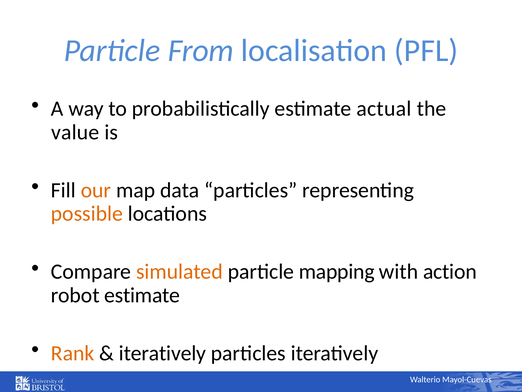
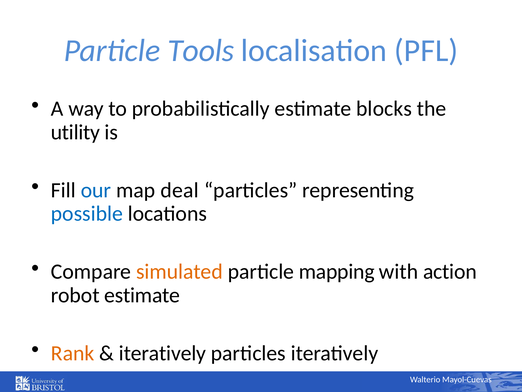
From: From -> Tools
actual: actual -> blocks
value: value -> utility
our colour: orange -> blue
data: data -> deal
possible colour: orange -> blue
